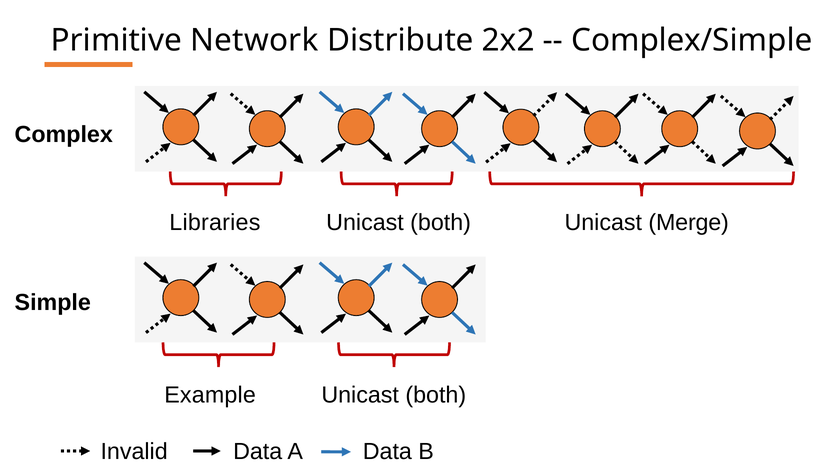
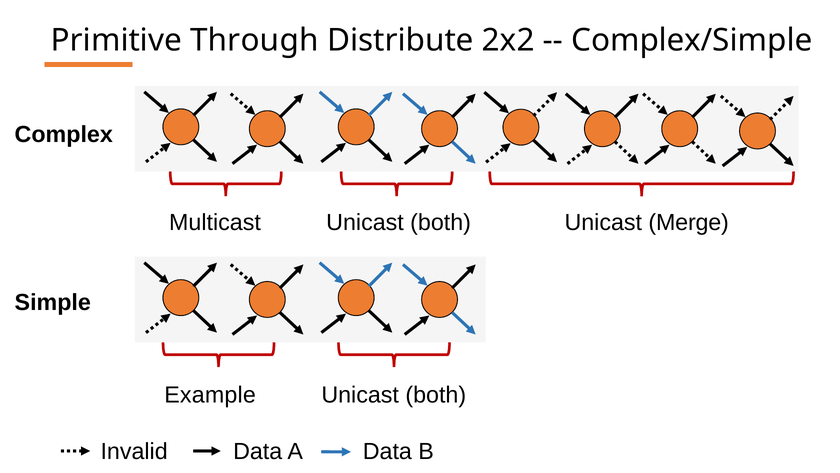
Network: Network -> Through
Libraries: Libraries -> Multicast
